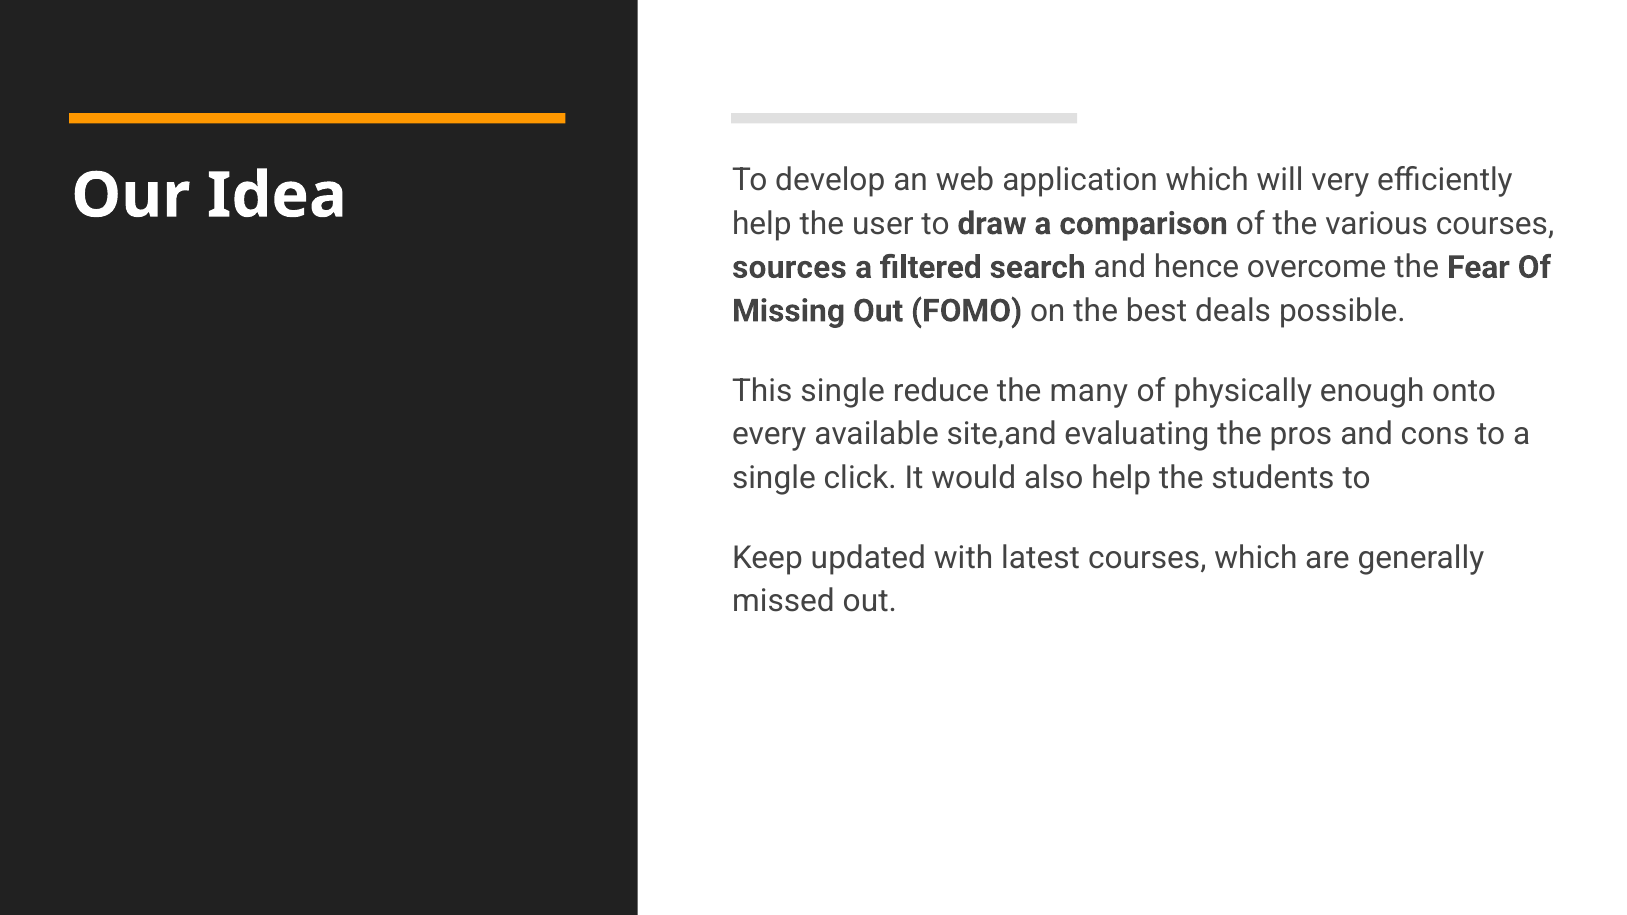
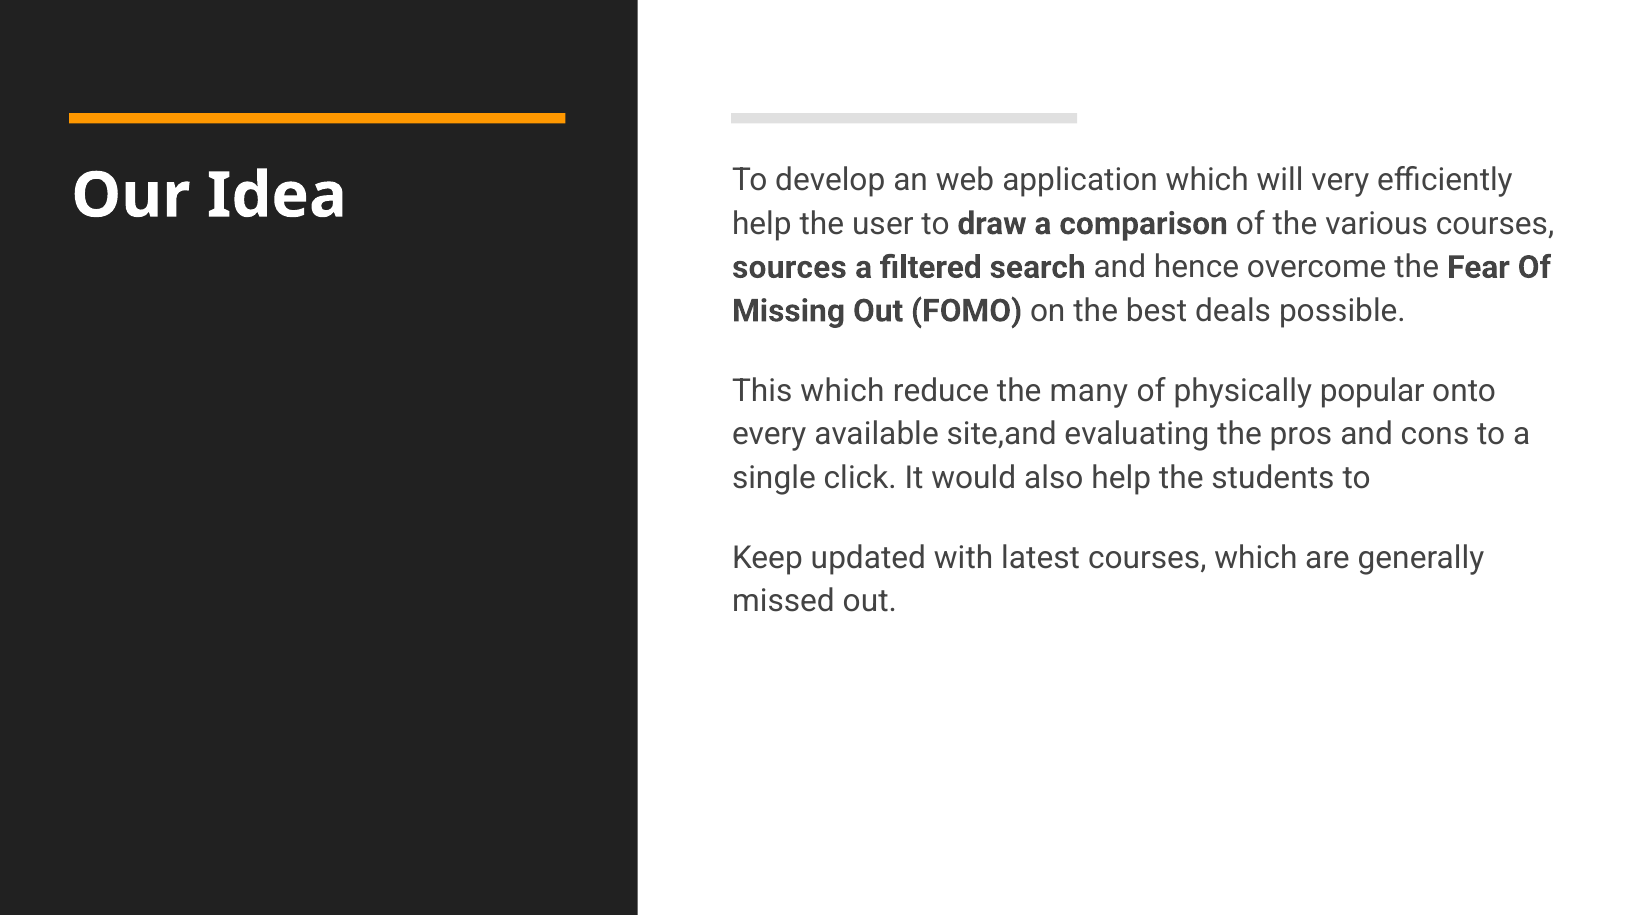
This single: single -> which
enough: enough -> popular
